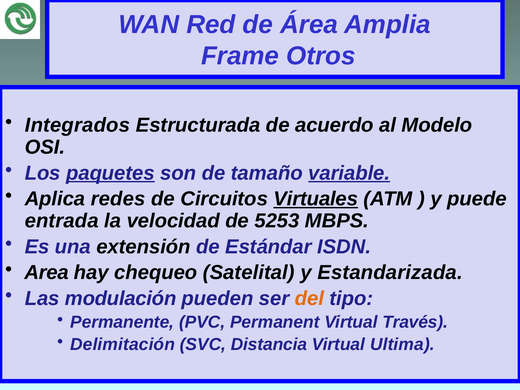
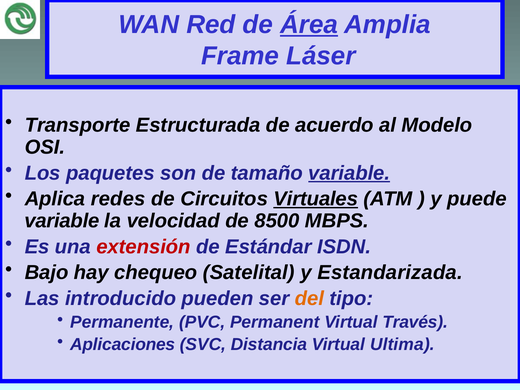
Área underline: none -> present
Otros: Otros -> Láser
Integrados: Integrados -> Transporte
paquetes underline: present -> none
entrada at (62, 221): entrada -> variable
5253: 5253 -> 8500
extensión colour: black -> red
Area: Area -> Bajo
modulación: modulación -> introducido
Delimitación: Delimitación -> Aplicaciones
